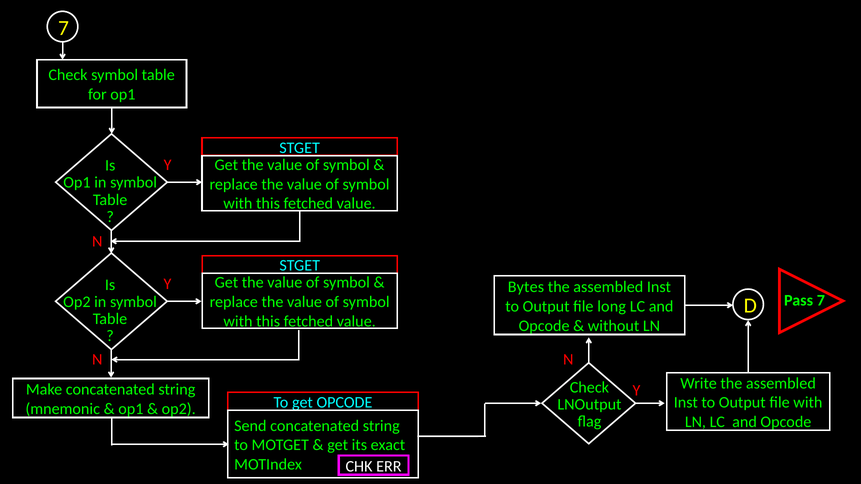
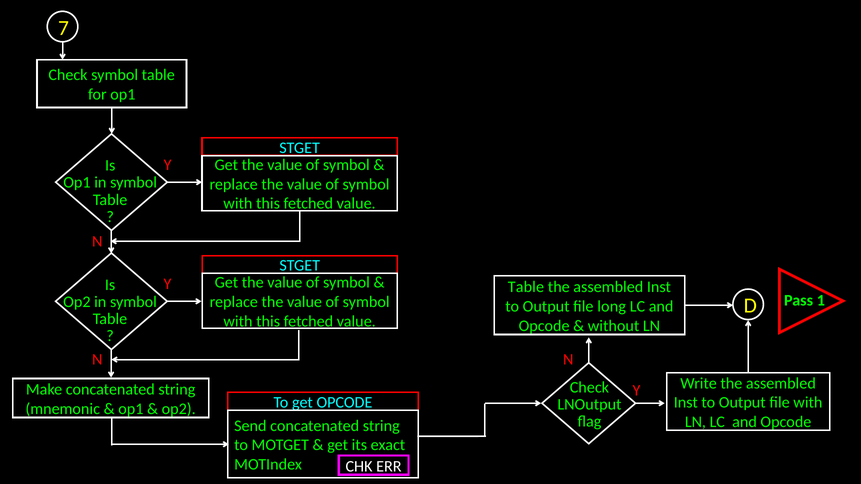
Bytes at (526, 287): Bytes -> Table
Pass 7: 7 -> 1
